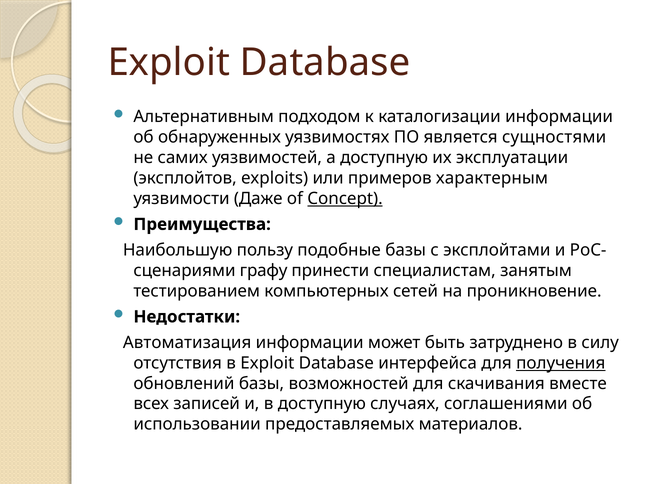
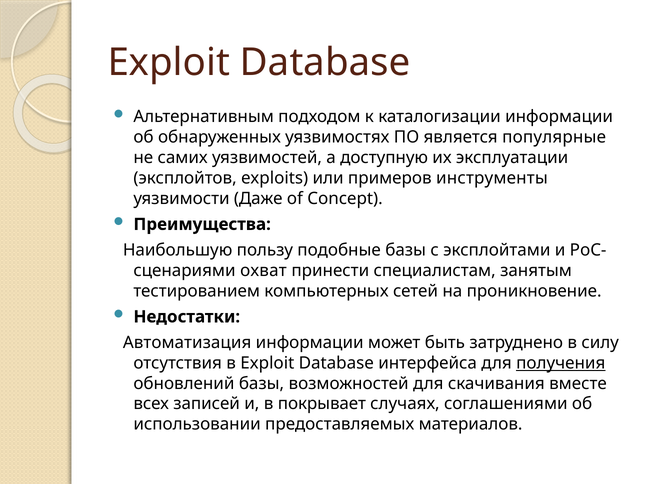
сущностями: сущностями -> популярные
характерным: характерным -> инструменты
Concept underline: present -> none
графу: графу -> охват
в доступную: доступную -> покрывает
